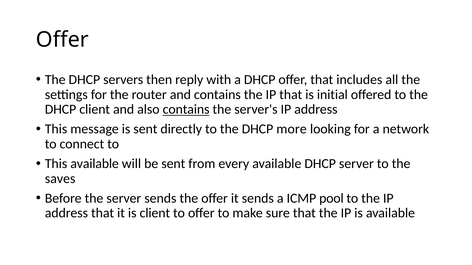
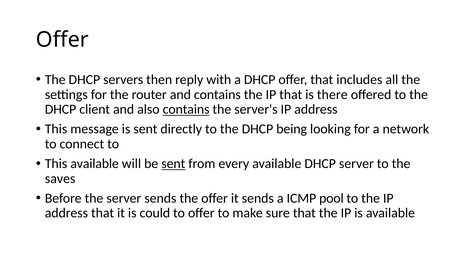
initial: initial -> there
more: more -> being
sent at (173, 164) underline: none -> present
is client: client -> could
